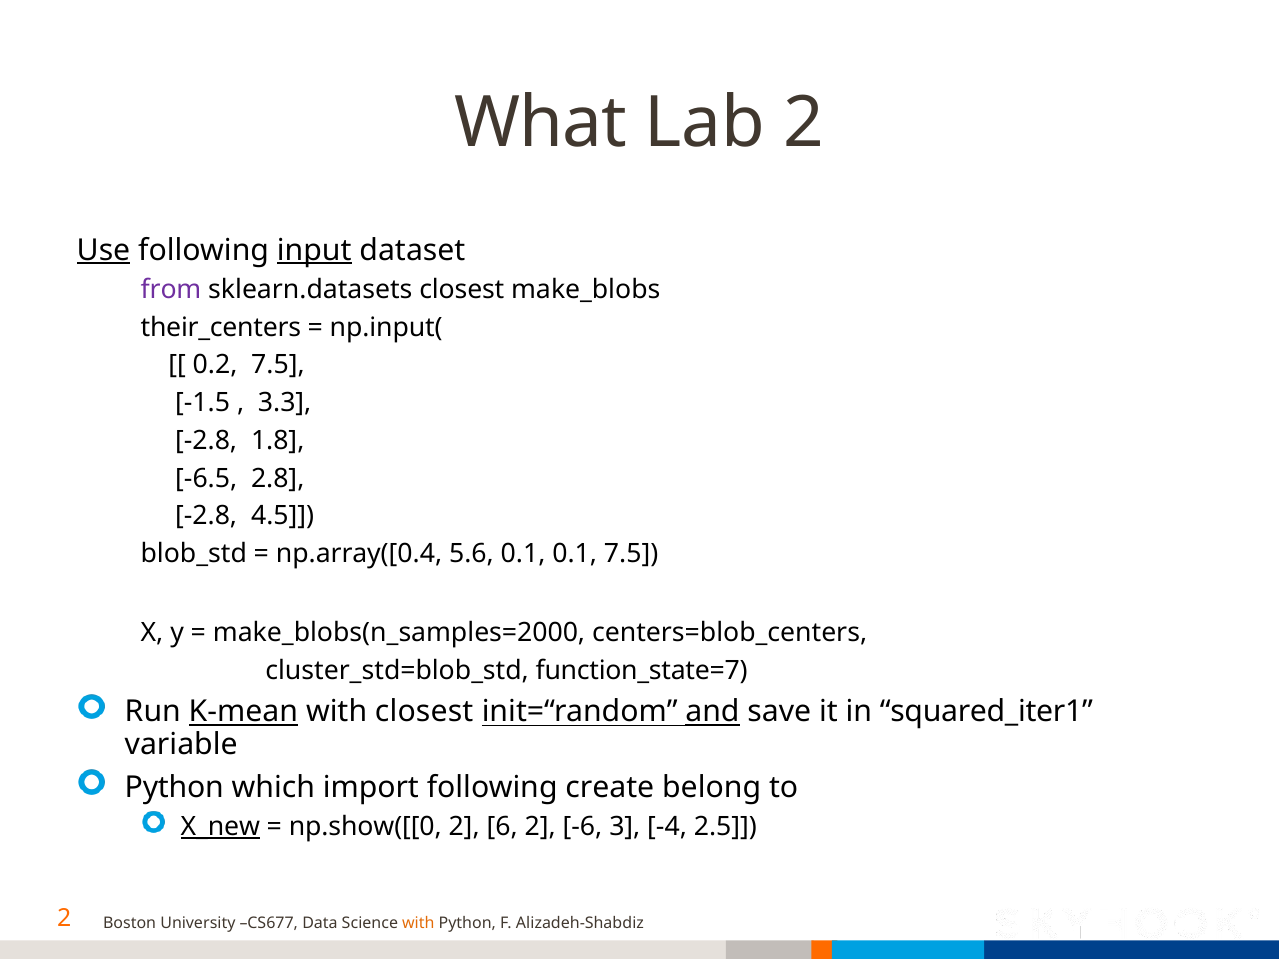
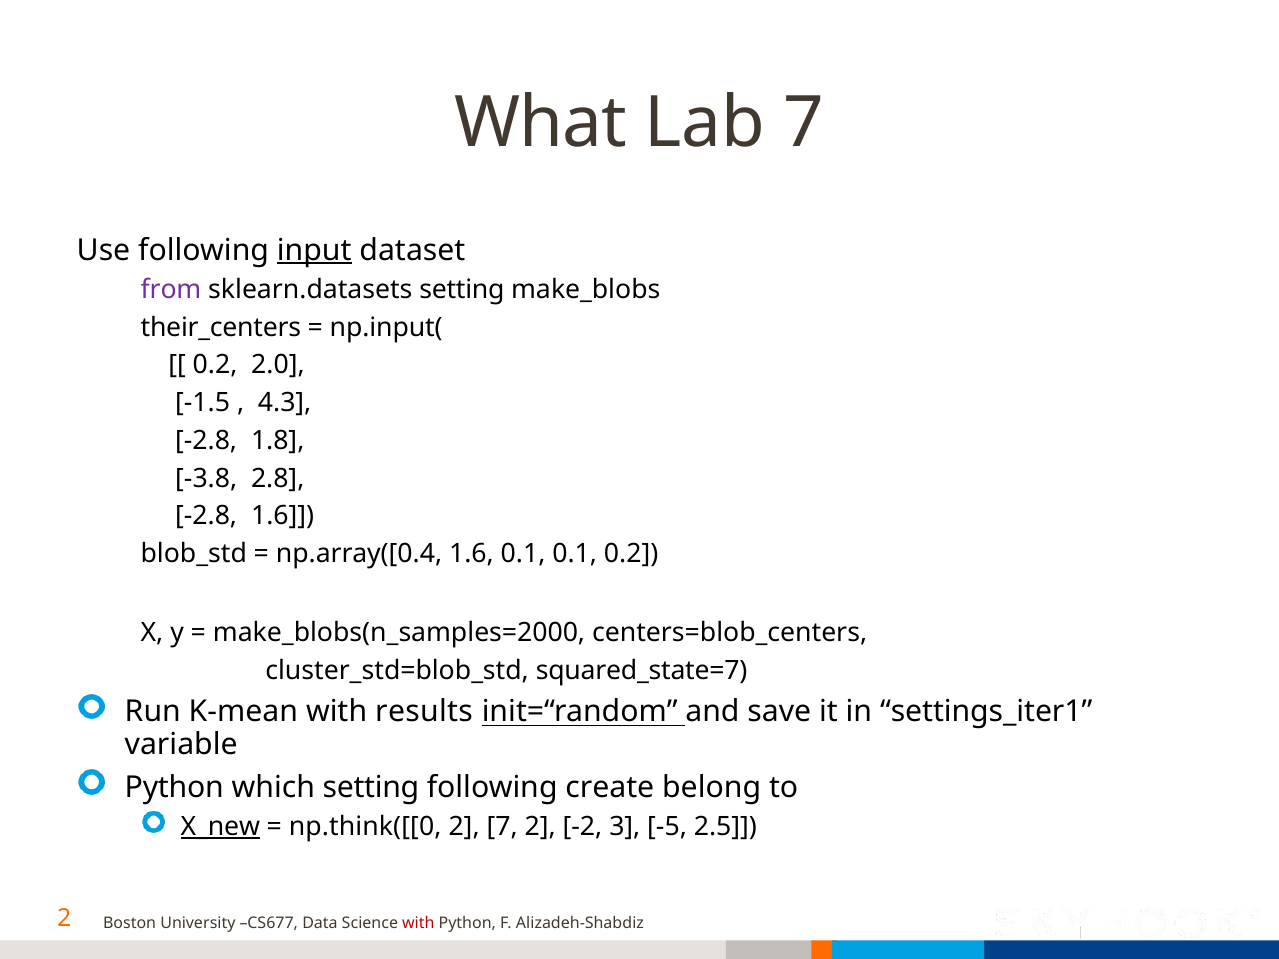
Lab 2: 2 -> 7
Use underline: present -> none
sklearn.datasets closest: closest -> setting
0.2 7.5: 7.5 -> 2.0
3.3: 3.3 -> 4.3
-6.5: -6.5 -> -3.8
-2.8 4.5: 4.5 -> 1.6
np.array([0.4 5.6: 5.6 -> 1.6
0.1 7.5: 7.5 -> 0.2
function_state=7: function_state=7 -> squared_state=7
K-mean underline: present -> none
with closest: closest -> results
and underline: present -> none
squared_iter1: squared_iter1 -> settings_iter1
which import: import -> setting
np.show([[0: np.show([[0 -> np.think([[0
2 6: 6 -> 7
-6: -6 -> -2
-4: -4 -> -5
with at (418, 923) colour: orange -> red
